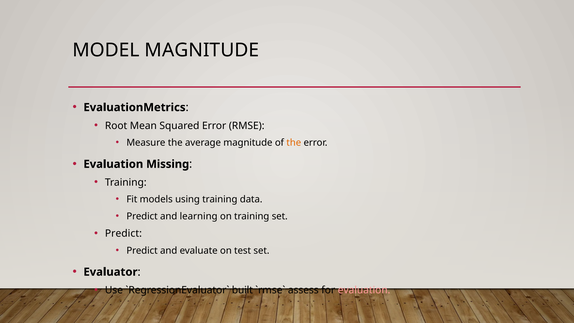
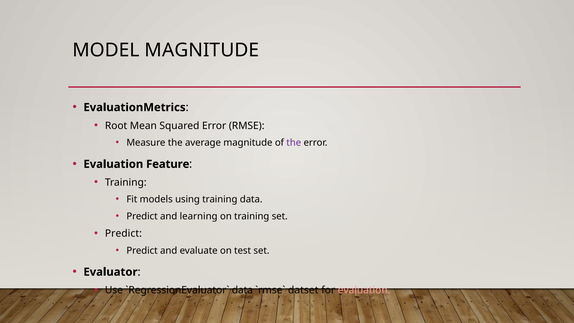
the at (294, 143) colour: orange -> purple
Missing: Missing -> Feature
built at (242, 290): built -> data
assess: assess -> datset
